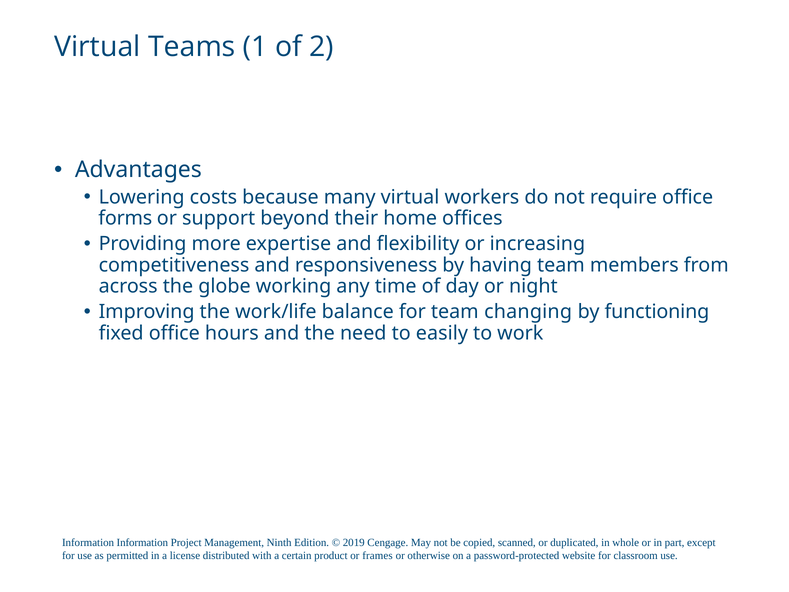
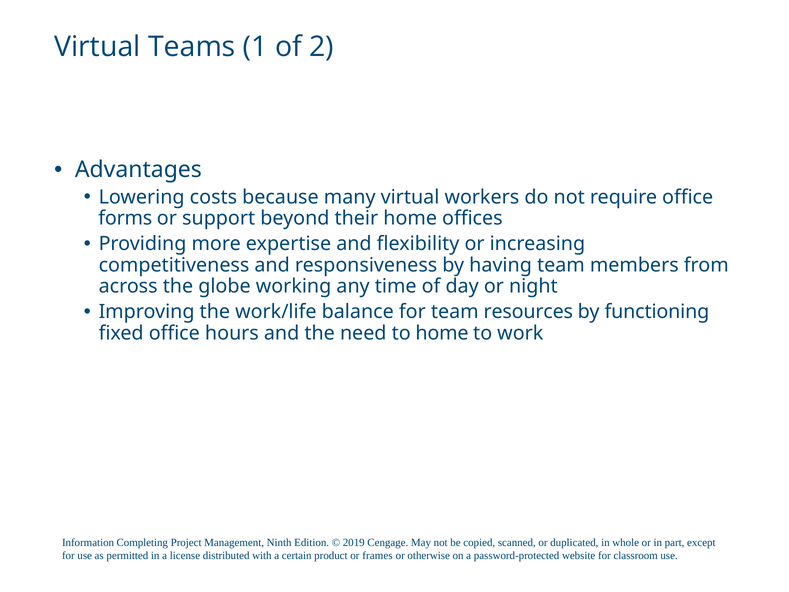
changing: changing -> resources
to easily: easily -> home
Information Information: Information -> Completing
